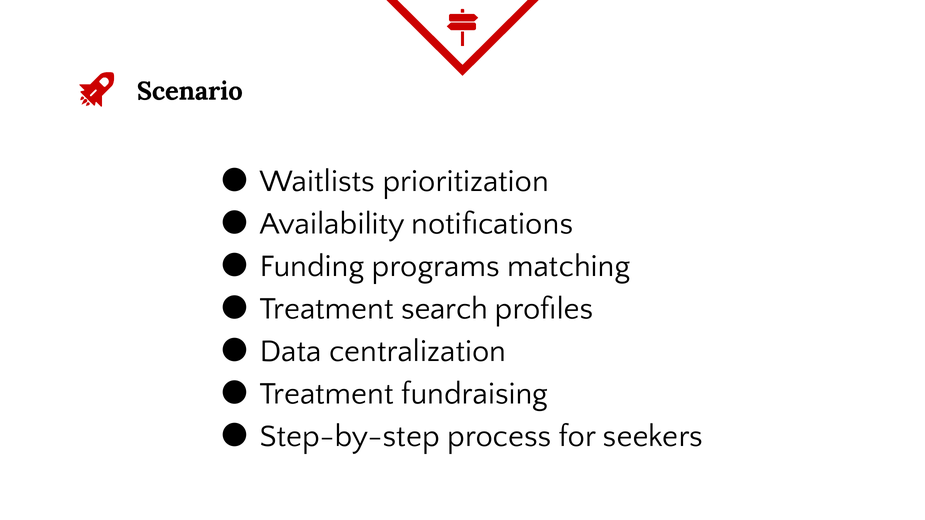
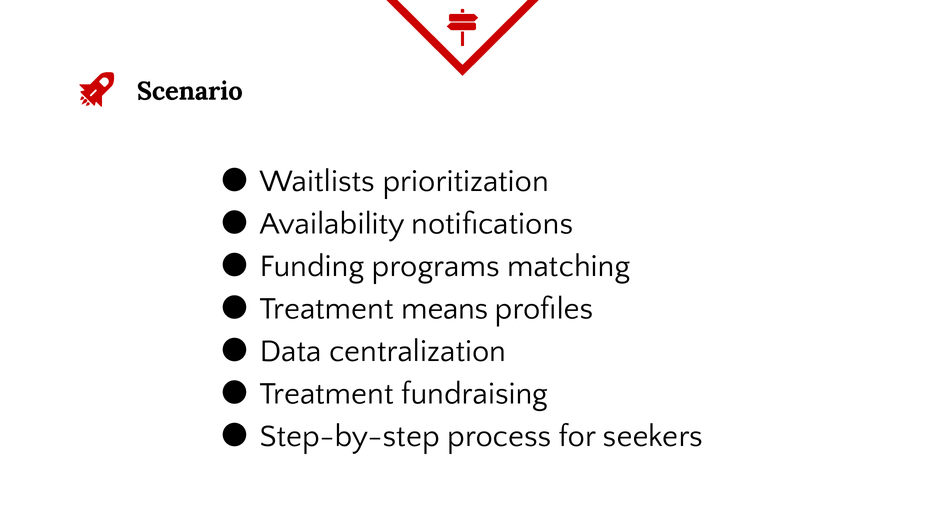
search: search -> means
